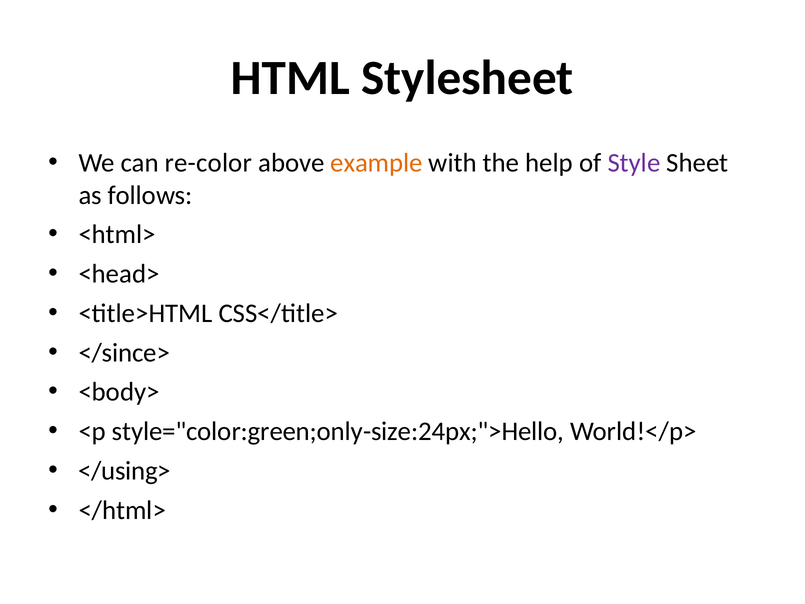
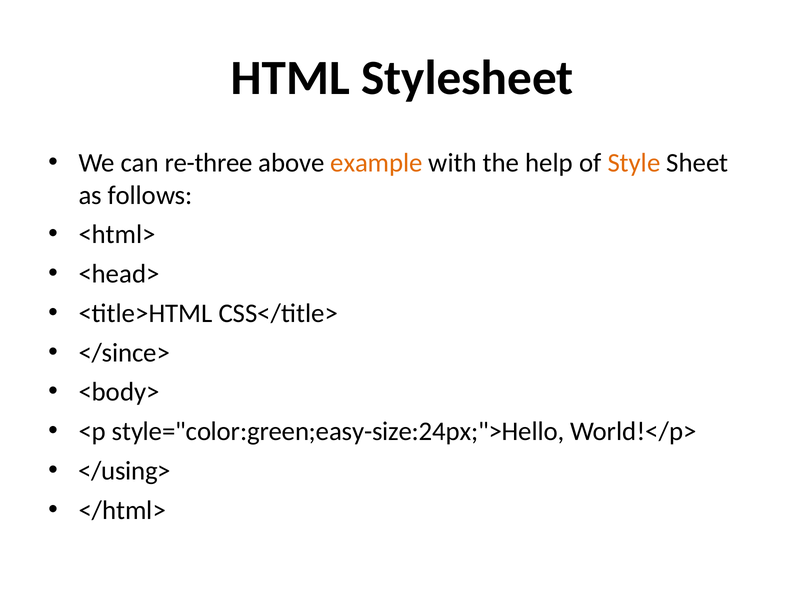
re-color: re-color -> re-three
Style colour: purple -> orange
style="color:green;only-size:24px;">Hello: style="color:green;only-size:24px;">Hello -> style="color:green;easy-size:24px;">Hello
